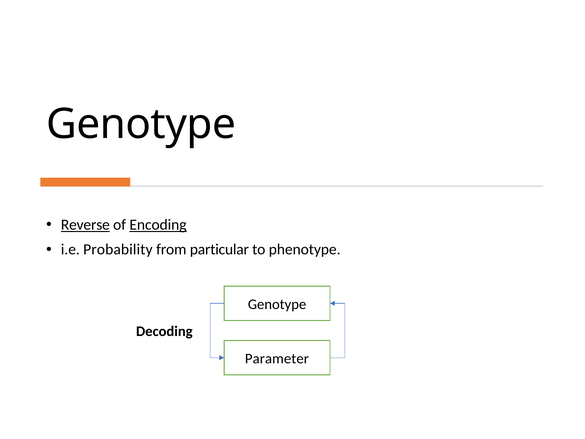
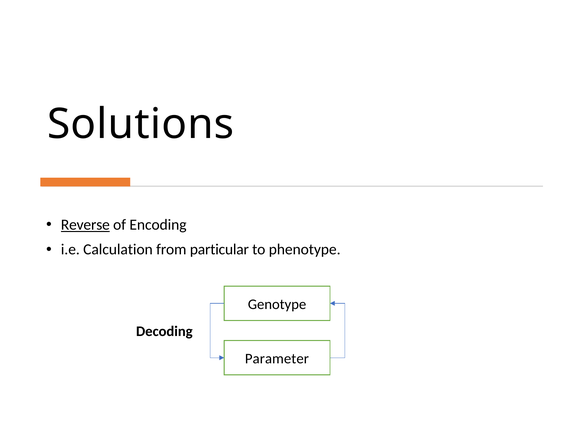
Genotype at (141, 124): Genotype -> Solutions
Encoding underline: present -> none
Probability: Probability -> Calculation
